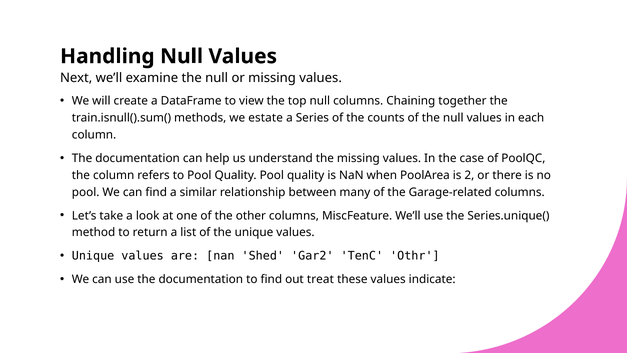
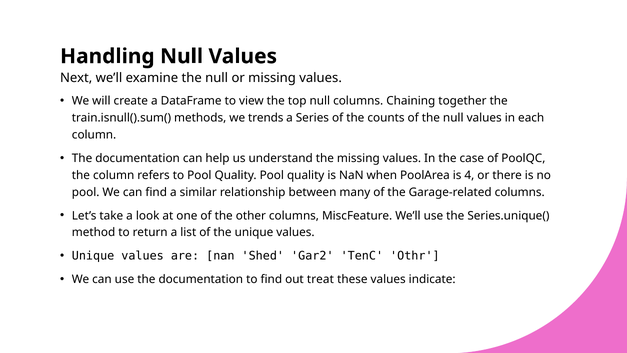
estate: estate -> trends
2: 2 -> 4
